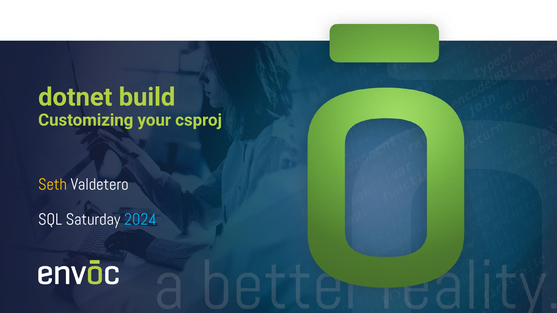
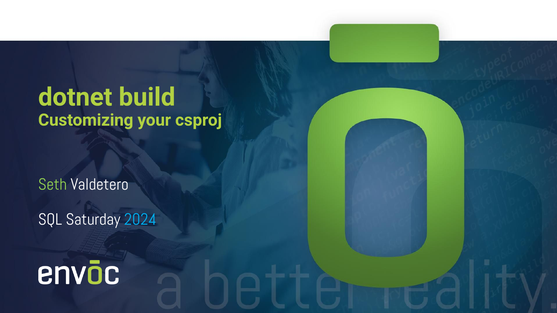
Seth colour: yellow -> light green
